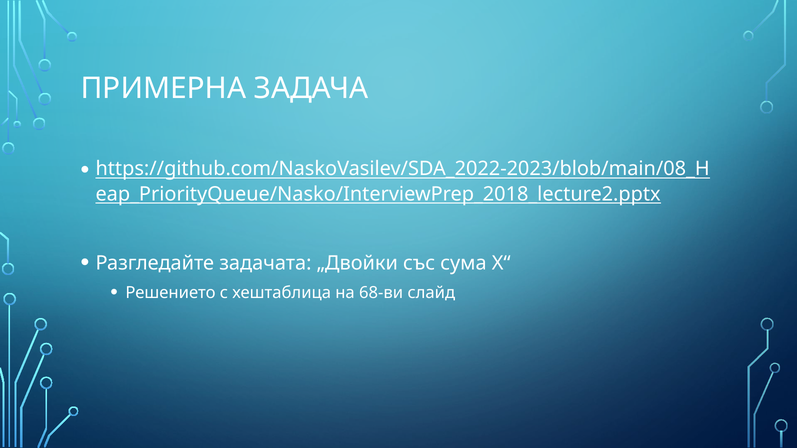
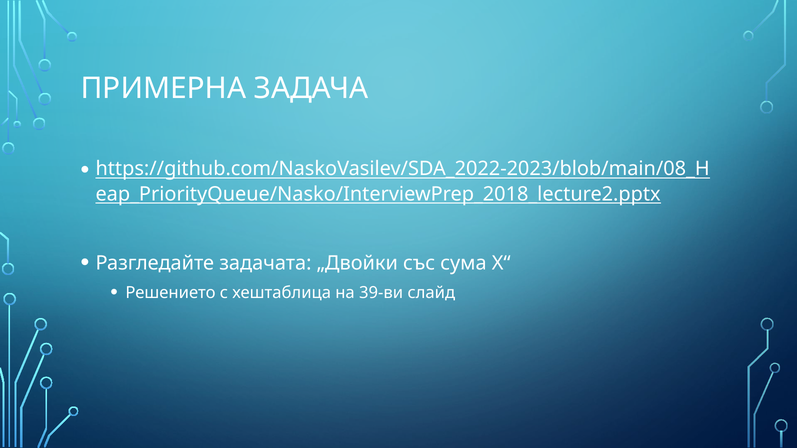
68-ви: 68-ви -> 39-ви
